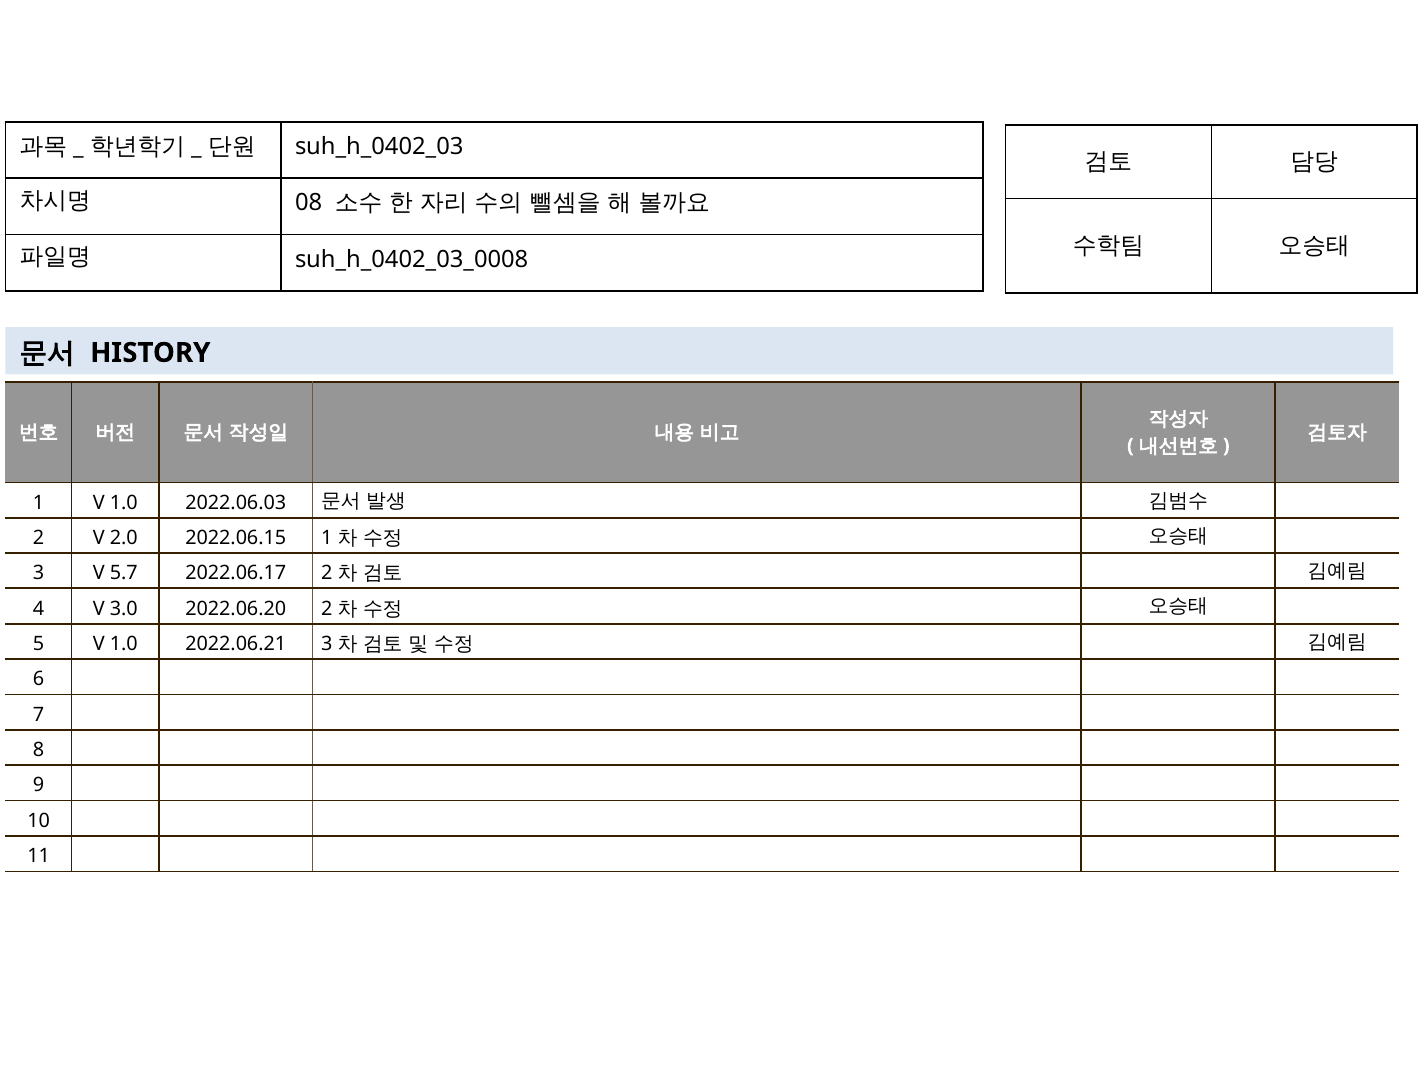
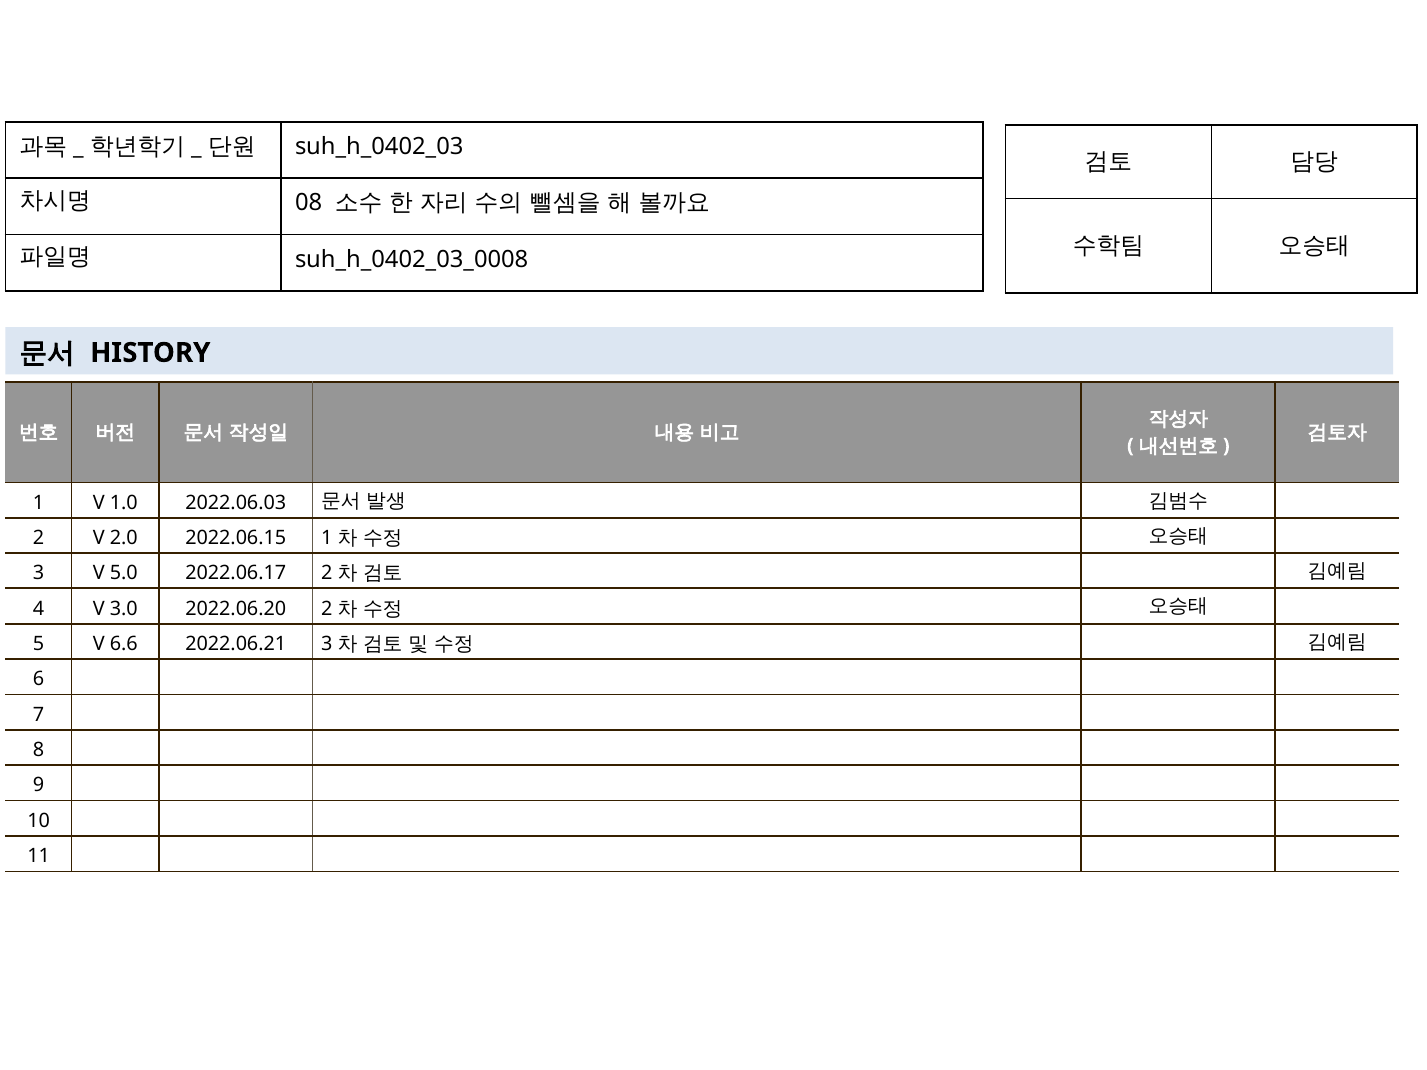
5.7: 5.7 -> 5.0
5 V 1.0: 1.0 -> 6.6
